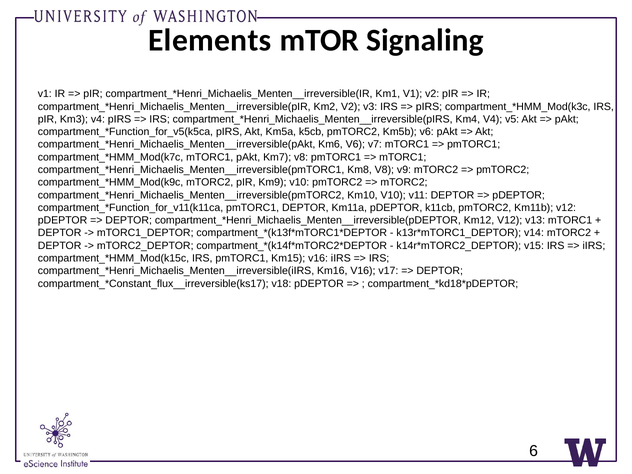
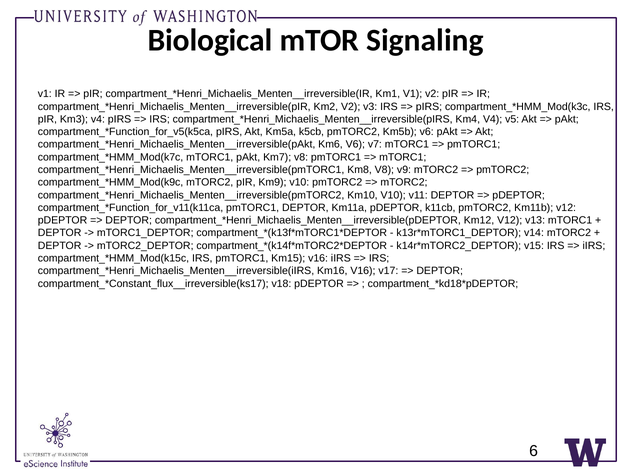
Elements: Elements -> Biological
